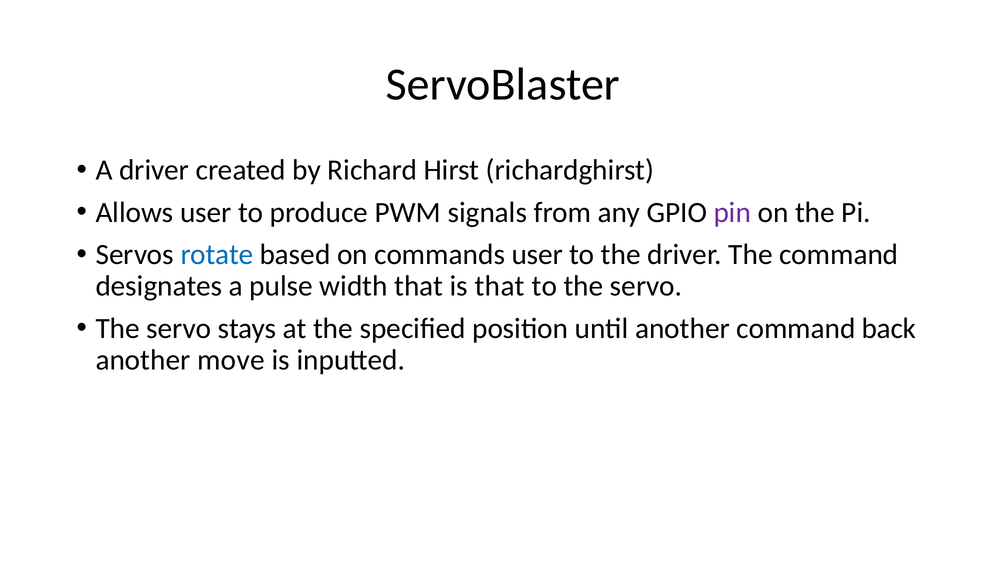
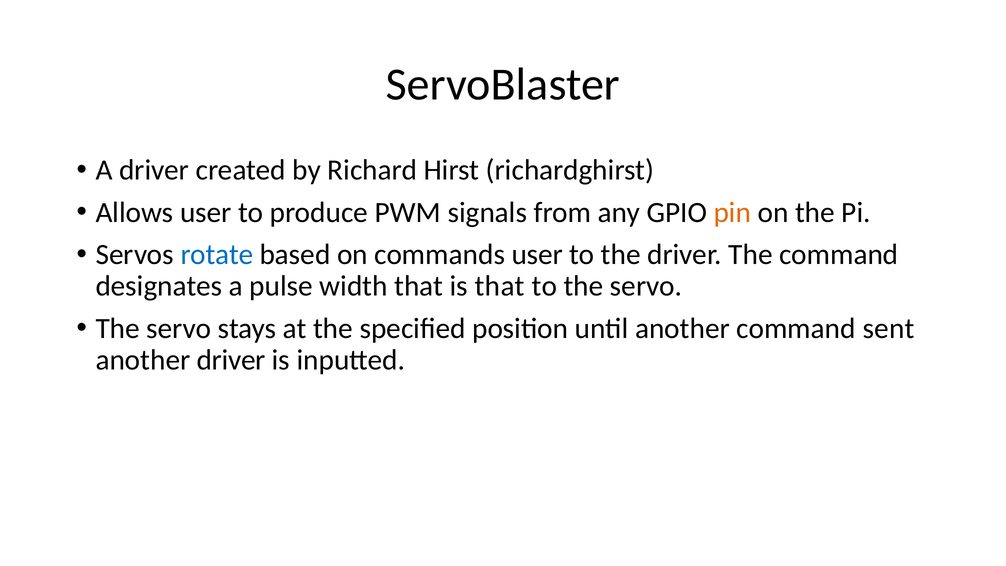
pin colour: purple -> orange
back: back -> sent
another move: move -> driver
